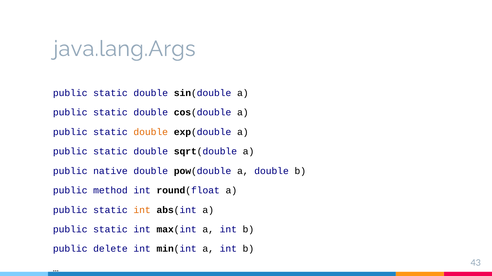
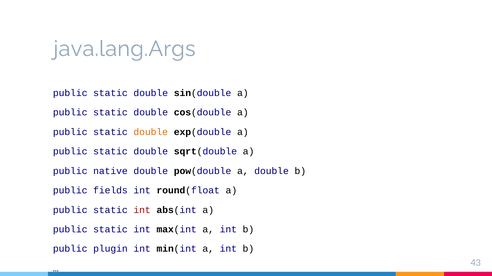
method: method -> fields
int at (142, 210) colour: orange -> red
delete: delete -> plugin
